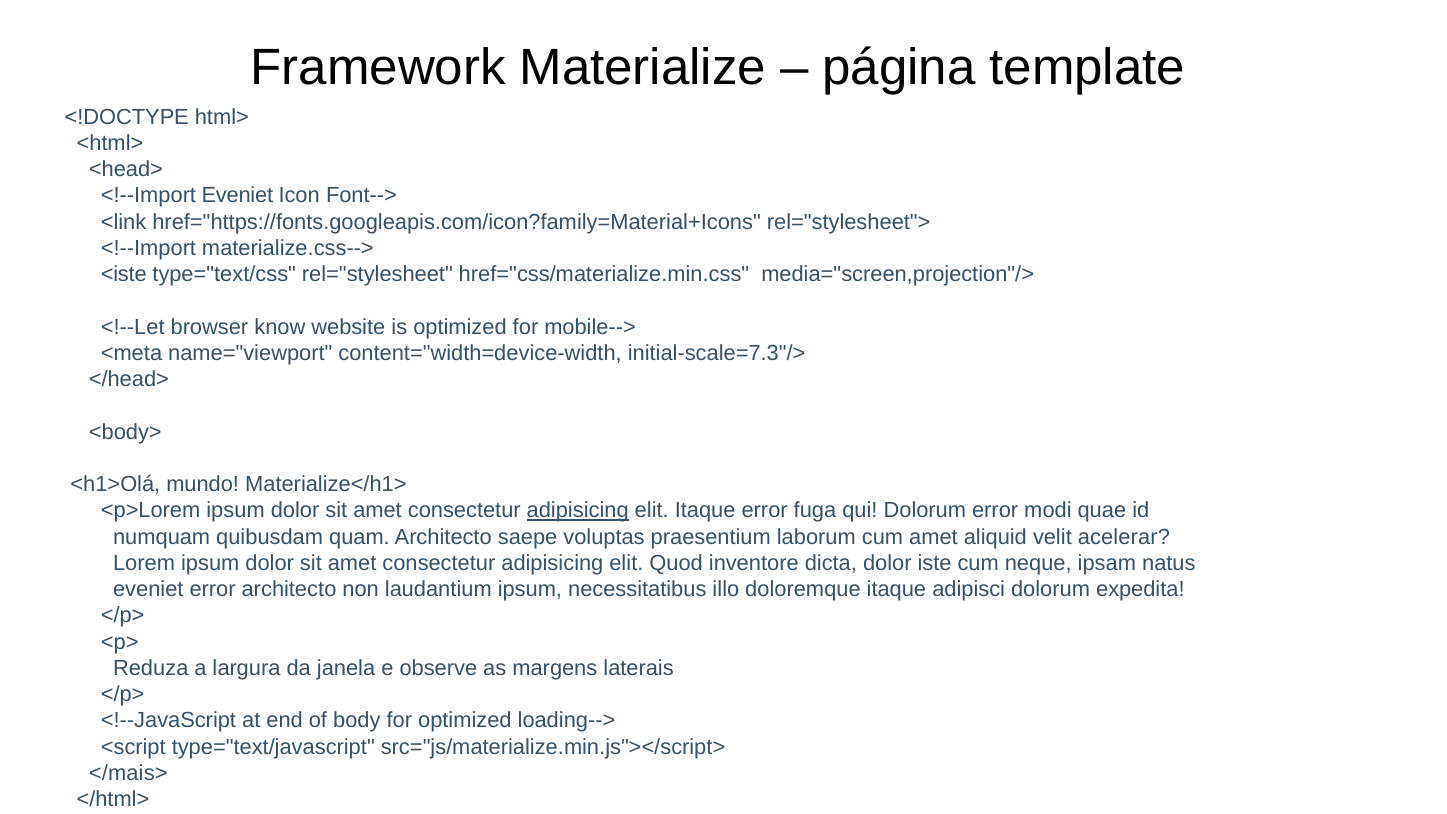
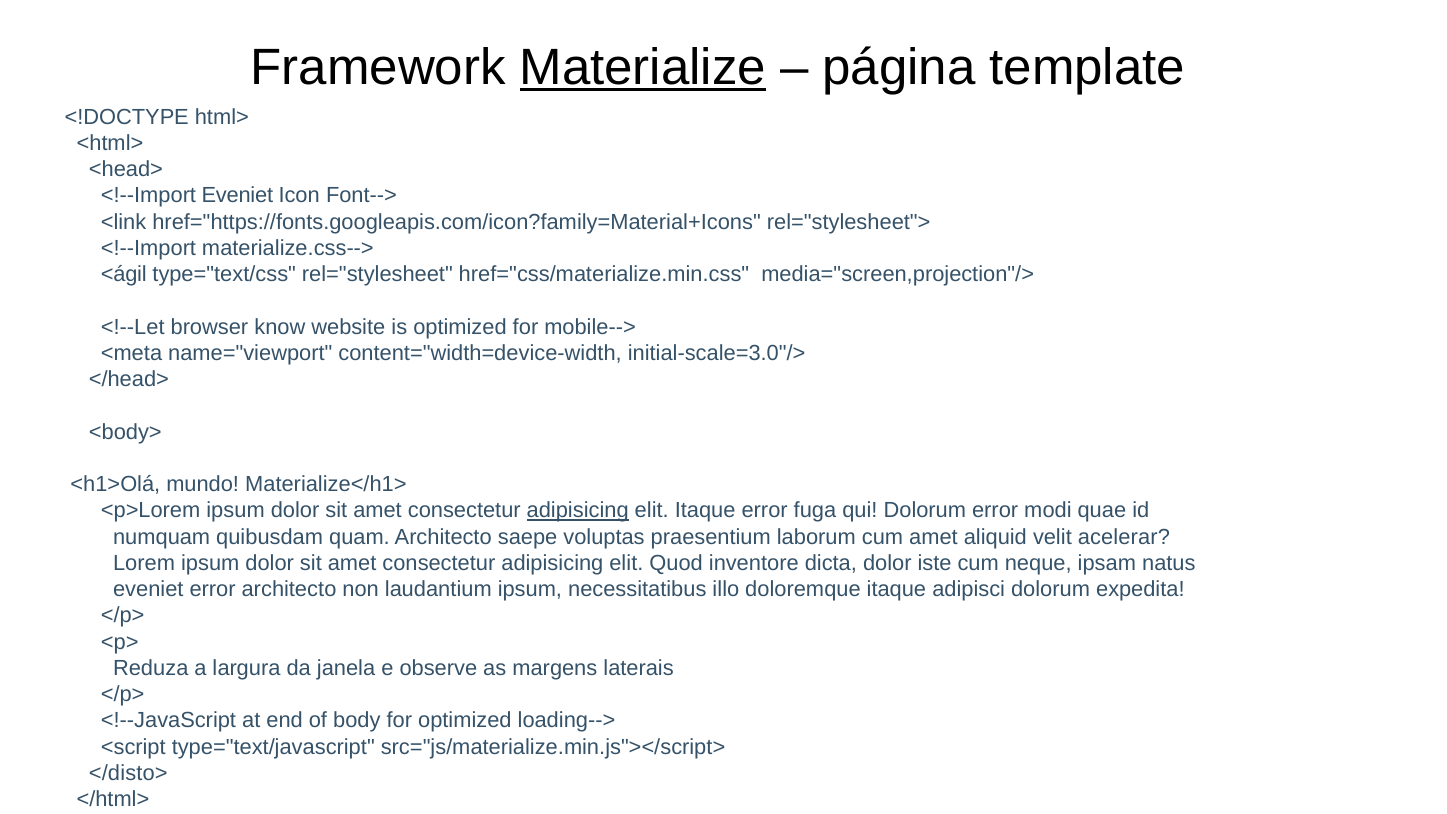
Materialize underline: none -> present
<iste: <iste -> <ágil
initial-scale=7.3"/>: initial-scale=7.3"/> -> initial-scale=3.0"/>
</mais>: </mais> -> </disto>
